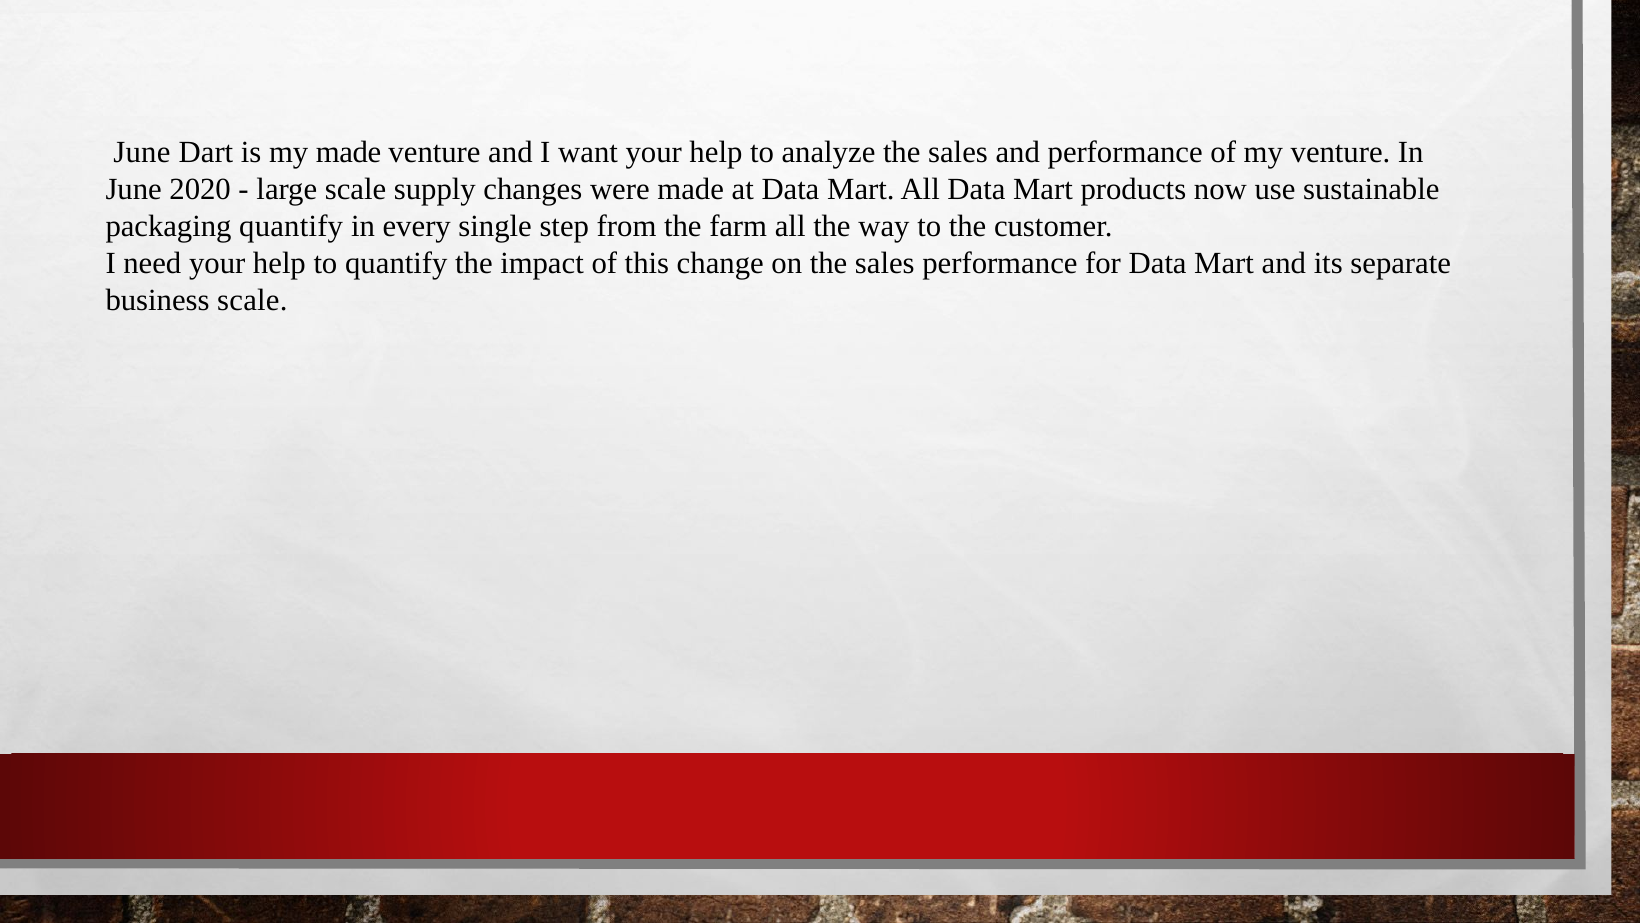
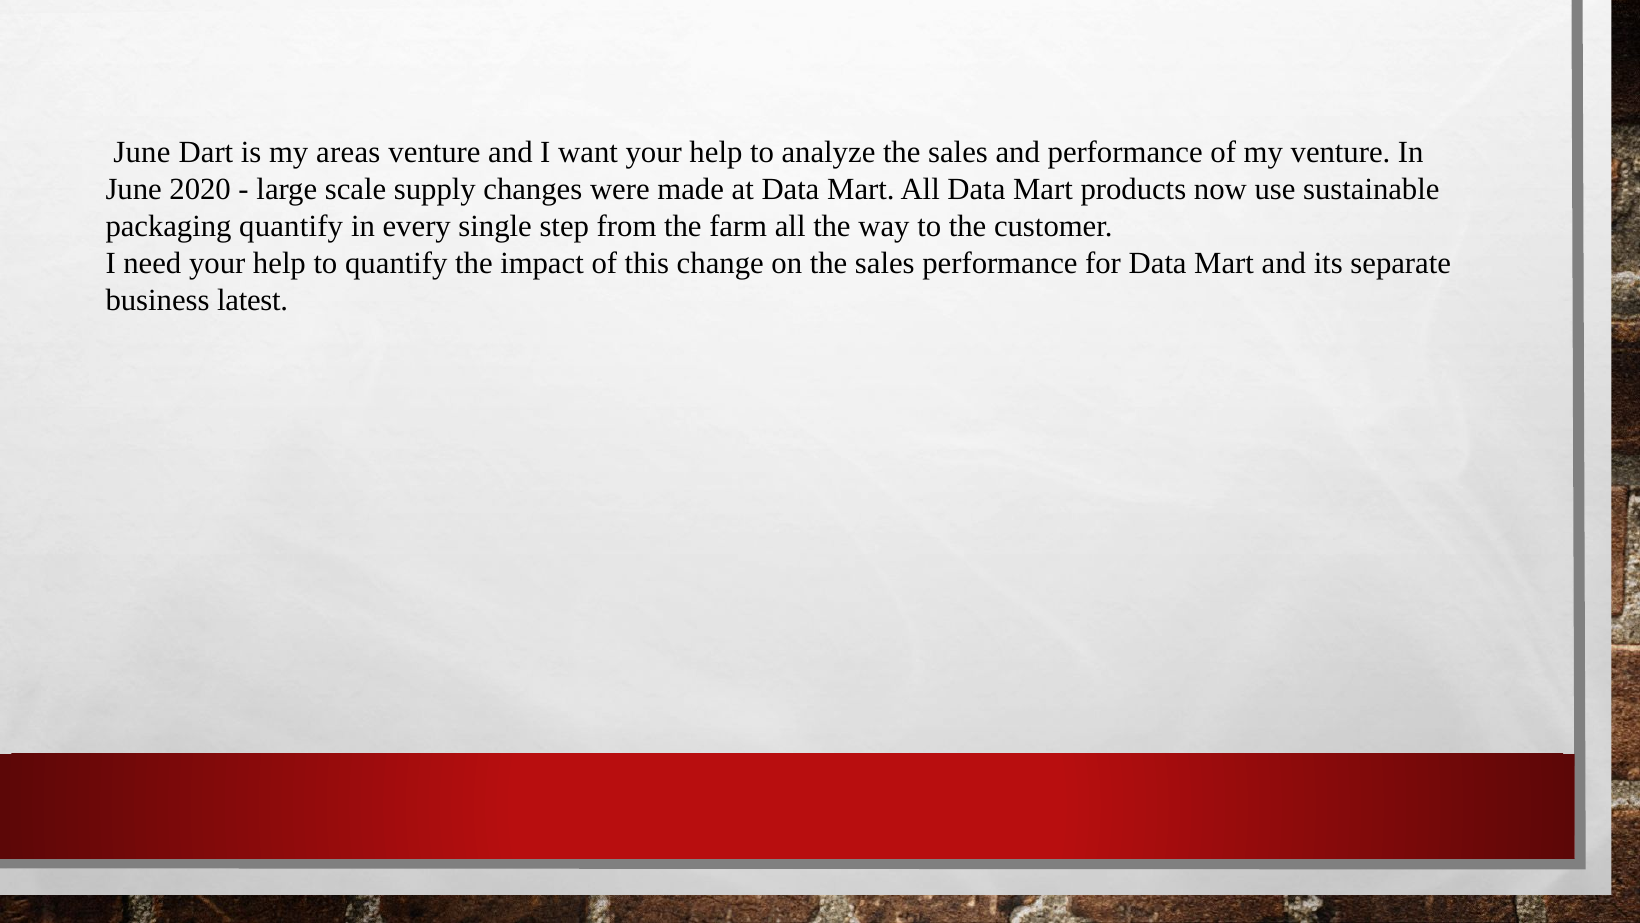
my made: made -> areas
business scale: scale -> latest
